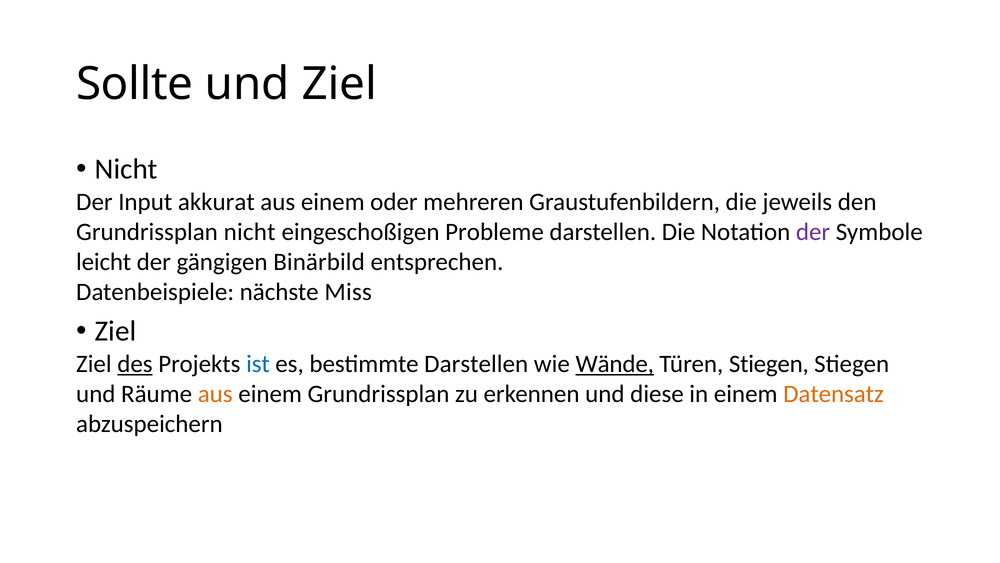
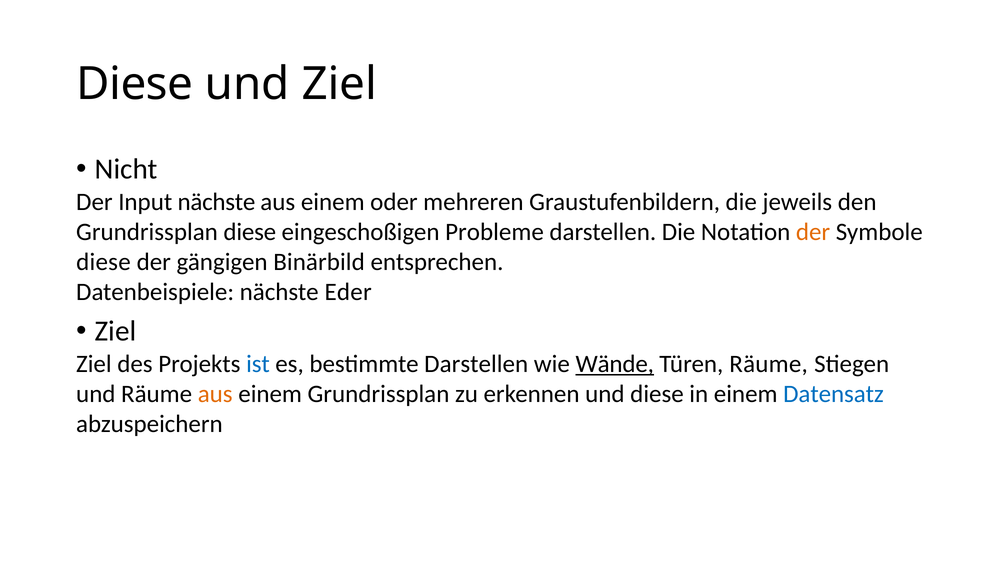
Sollte at (135, 84): Sollte -> Diese
Input akkurat: akkurat -> nächste
Grundrissplan nicht: nicht -> diese
der at (813, 232) colour: purple -> orange
leicht at (104, 262): leicht -> diese
Miss: Miss -> Eder
des underline: present -> none
Türen Stiegen: Stiegen -> Räume
Datensatz colour: orange -> blue
